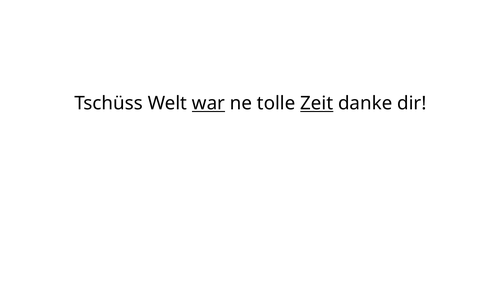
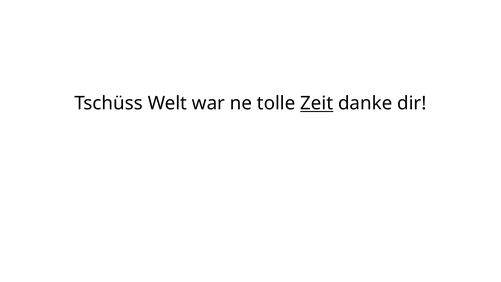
war underline: present -> none
